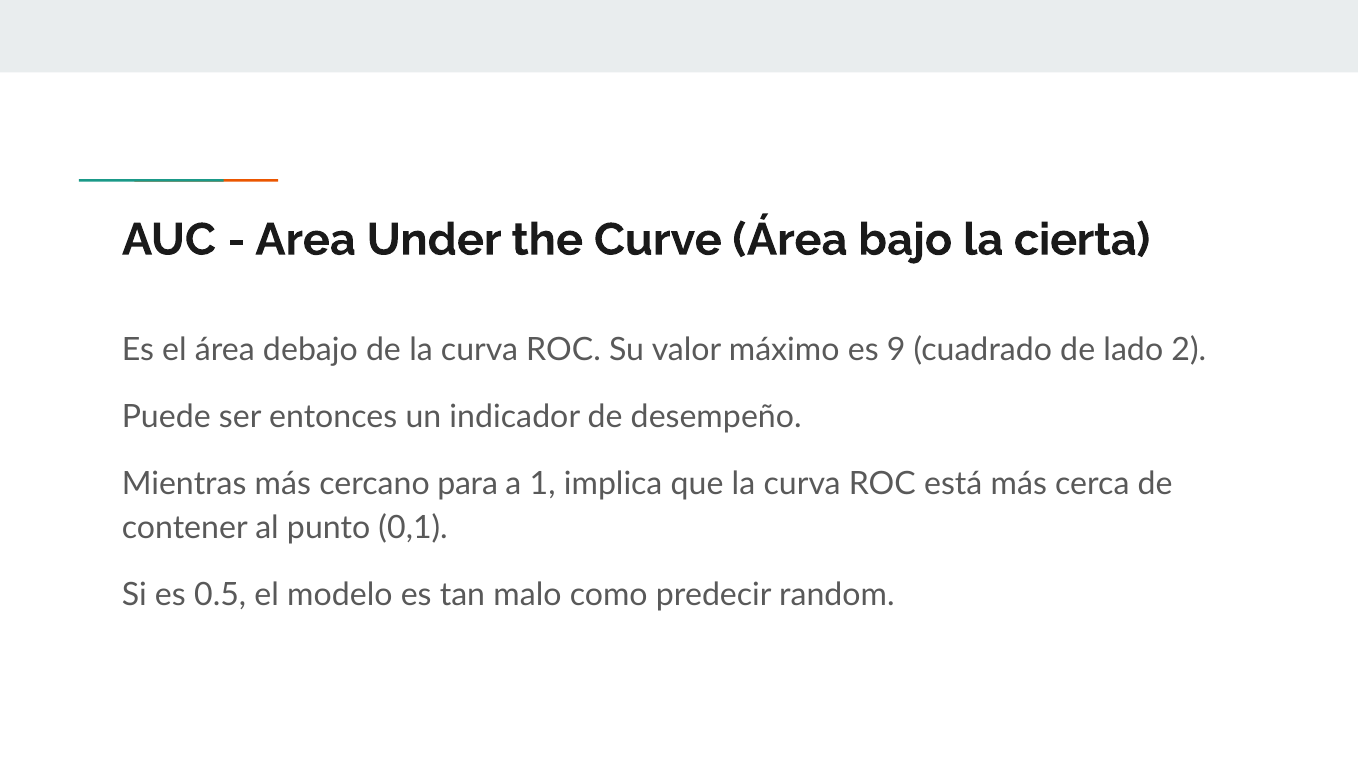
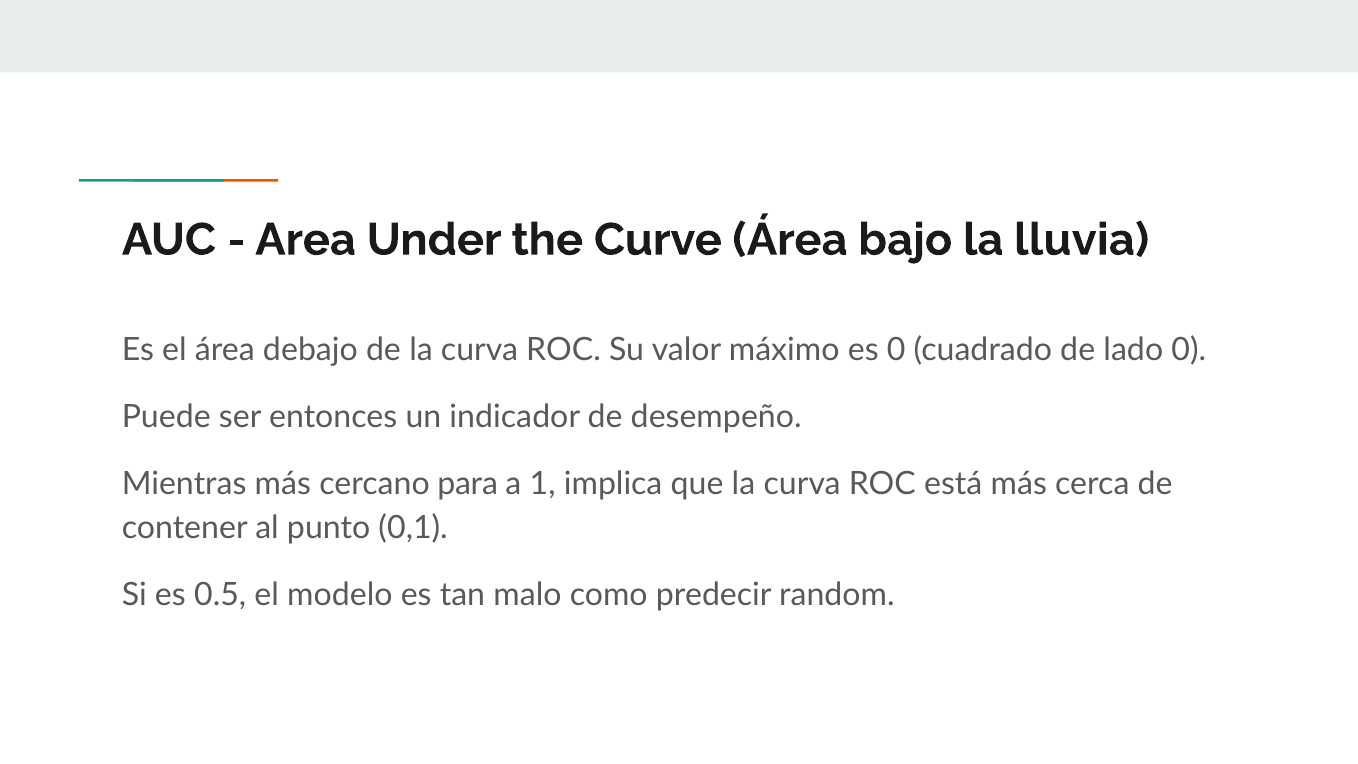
cierta: cierta -> lluvia
es 9: 9 -> 0
lado 2: 2 -> 0
